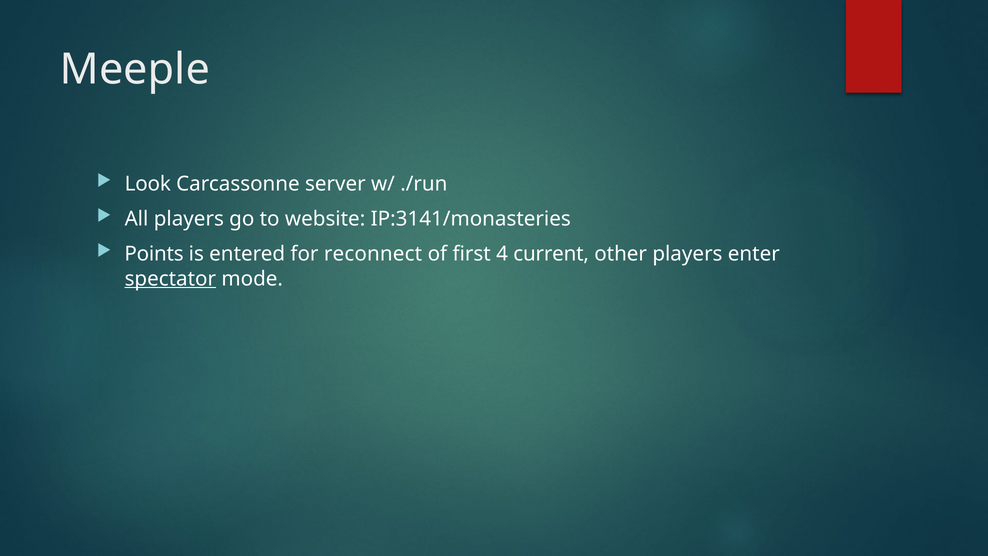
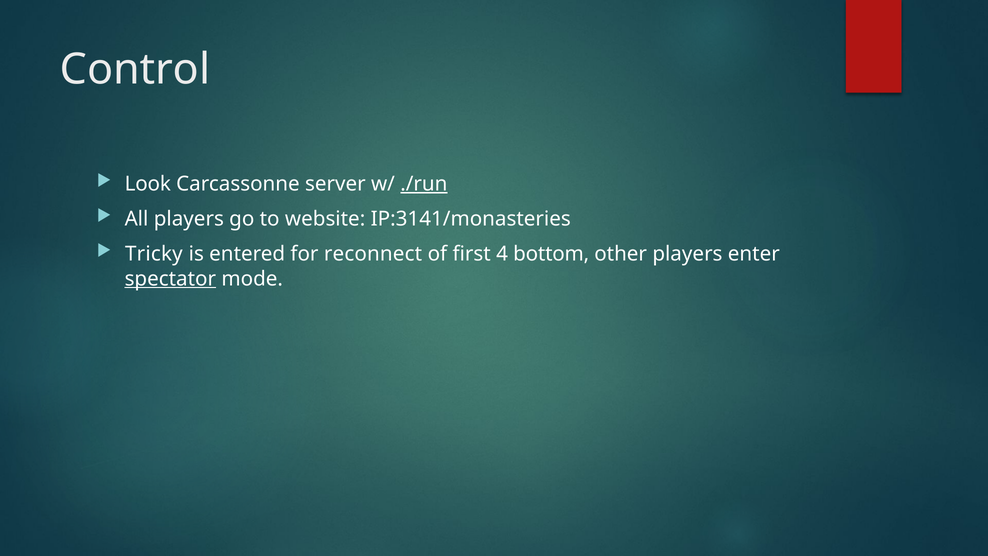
Meeple: Meeple -> Control
./run underline: none -> present
Points: Points -> Tricky
current: current -> bottom
